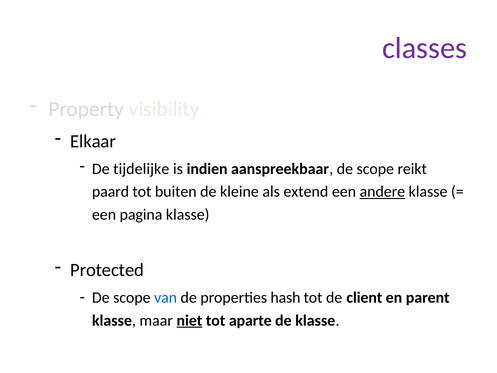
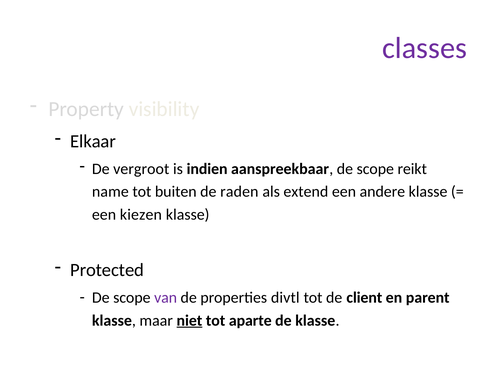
tijdelijke: tijdelijke -> vergroot
paard: paard -> name
kleine: kleine -> raden
andere underline: present -> none
pagina: pagina -> kiezen
van colour: blue -> purple
hash: hash -> divtl
